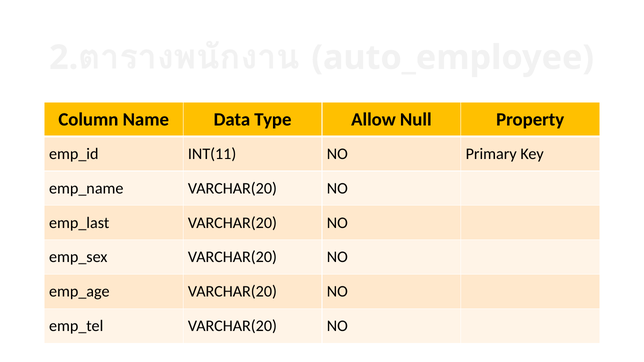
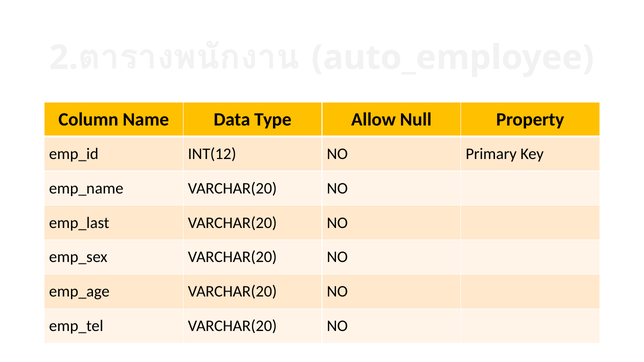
INT(11: INT(11 -> INT(12
